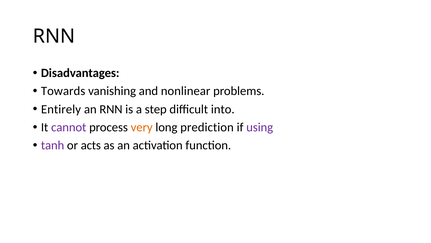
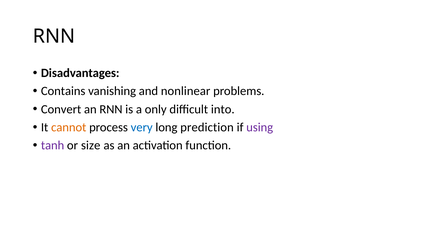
Towards: Towards -> Contains
Entirely: Entirely -> Convert
step: step -> only
cannot colour: purple -> orange
very colour: orange -> blue
acts: acts -> size
